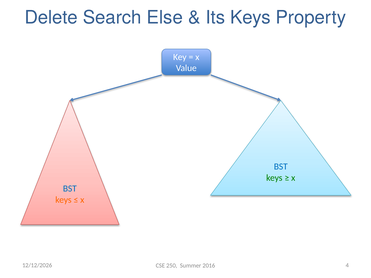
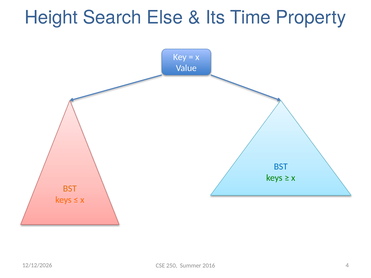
Delete: Delete -> Height
Its Keys: Keys -> Time
BST at (70, 189) colour: blue -> orange
